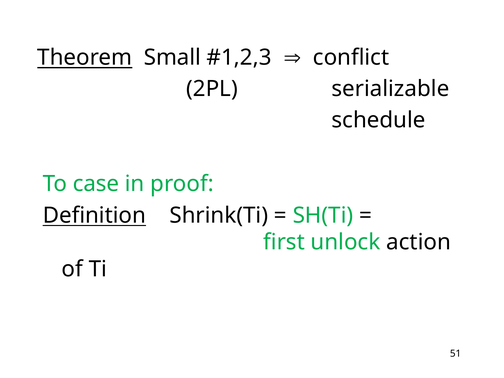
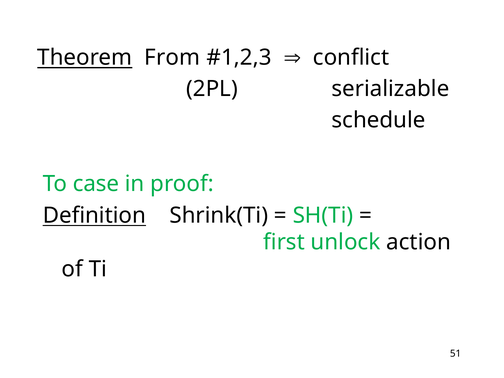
Small: Small -> From
